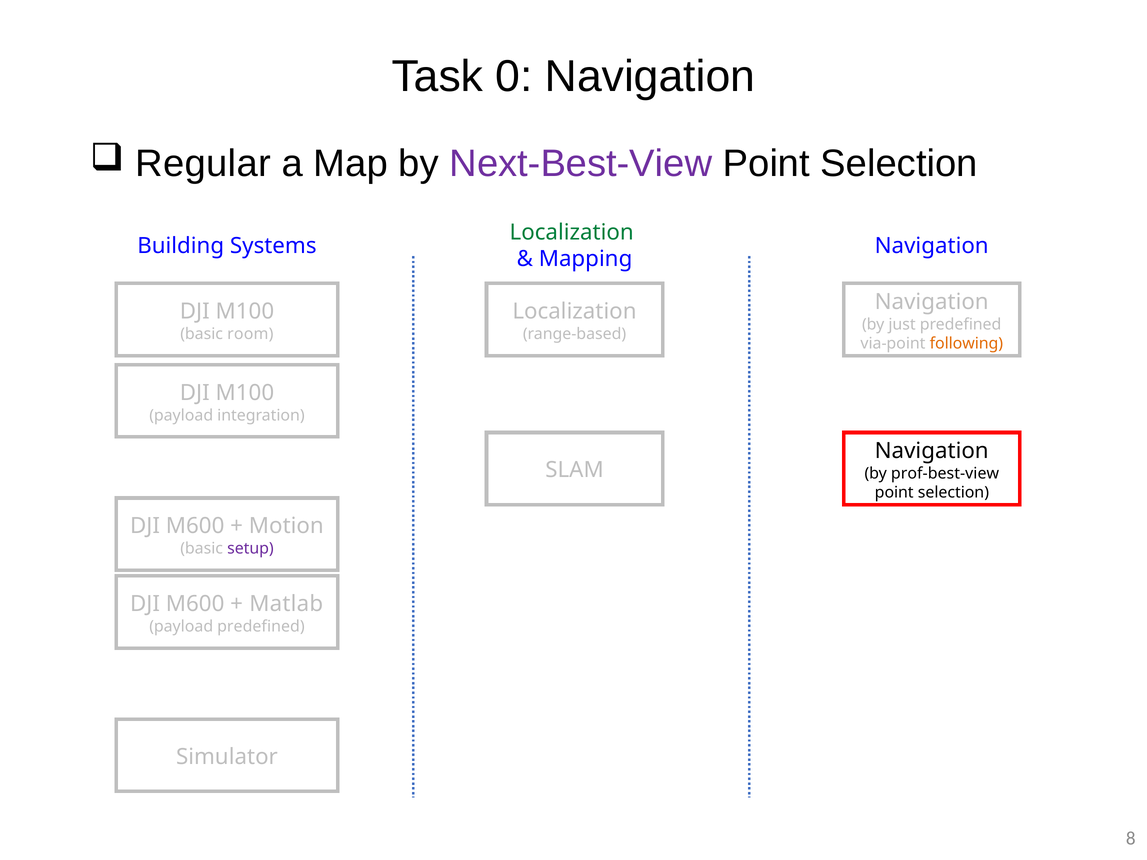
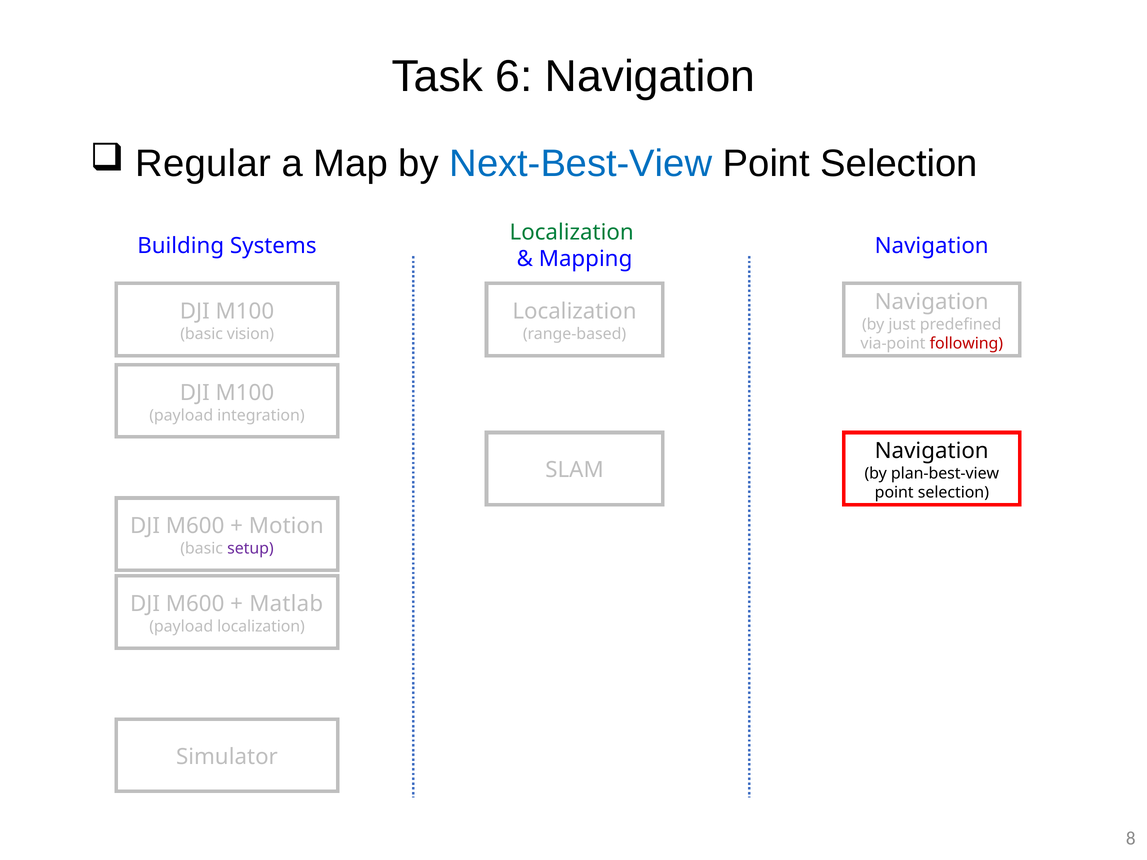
0: 0 -> 6
Next-Best-View colour: purple -> blue
room: room -> vision
following colour: orange -> red
prof-best-view: prof-best-view -> plan-best-view
payload predefined: predefined -> localization
